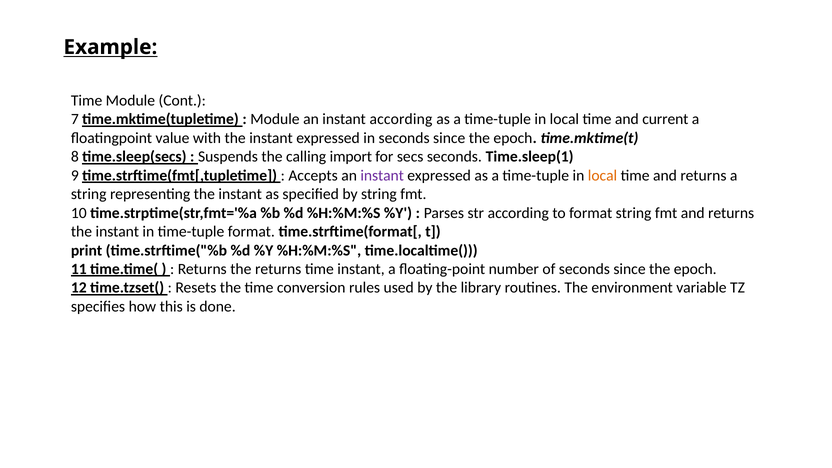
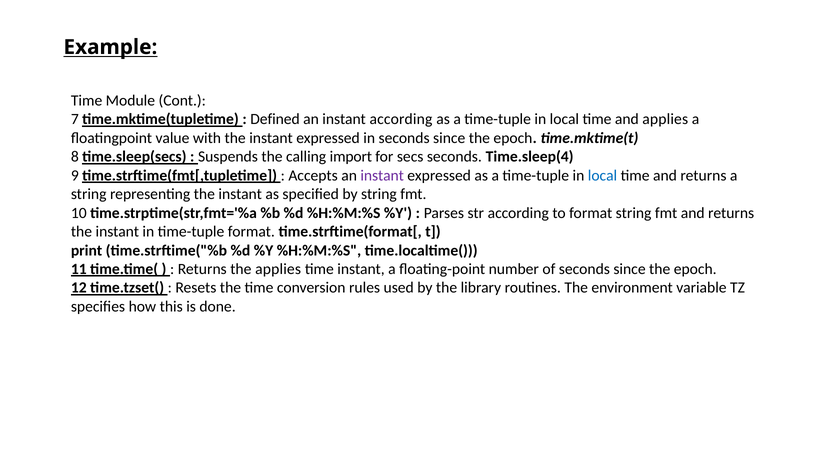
Module at (275, 119): Module -> Defined
and current: current -> applies
Time.sleep(1: Time.sleep(1 -> Time.sleep(4
local at (603, 175) colour: orange -> blue
the returns: returns -> applies
